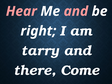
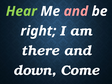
Hear colour: pink -> light green
tarry: tarry -> there
there: there -> down
